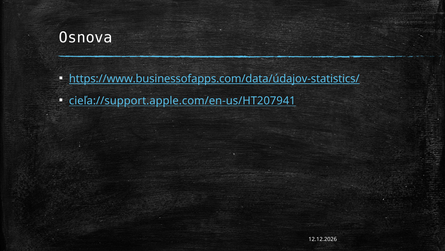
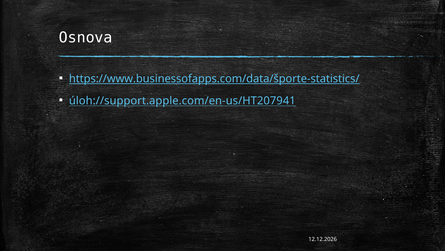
https://www.businessofapps.com/data/údajov-statistics/: https://www.businessofapps.com/data/údajov-statistics/ -> https://www.businessofapps.com/data/športe-statistics/
cieľa://support.apple.com/en-us/HT207941: cieľa://support.apple.com/en-us/HT207941 -> úloh://support.apple.com/en-us/HT207941
